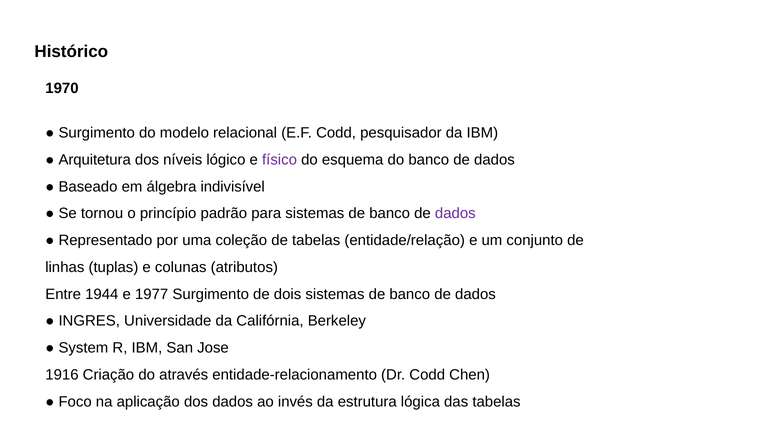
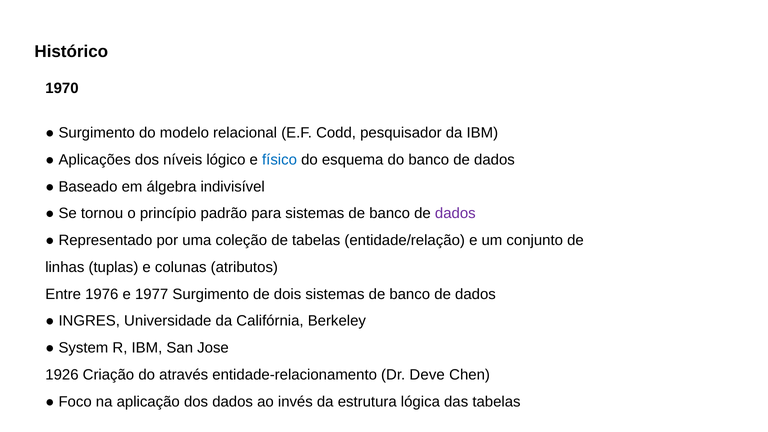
Arquitetura: Arquitetura -> Aplicações
físico colour: purple -> blue
1944: 1944 -> 1976
1916: 1916 -> 1926
Dr Codd: Codd -> Deve
